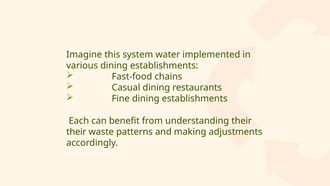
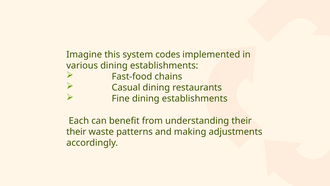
water: water -> codes
